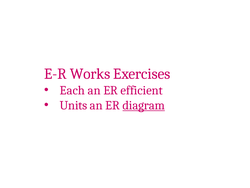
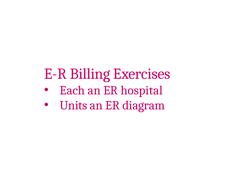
Works: Works -> Billing
efficient: efficient -> hospital
diagram underline: present -> none
